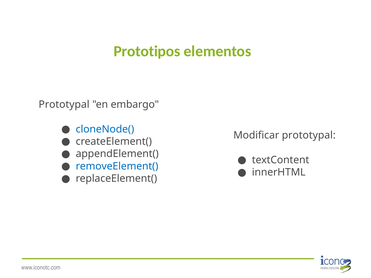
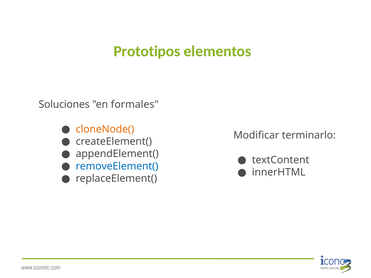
Prototypal at (64, 104): Prototypal -> Soluciones
embargo: embargo -> formales
cloneNode( colour: blue -> orange
Modificar prototypal: prototypal -> terminarlo
